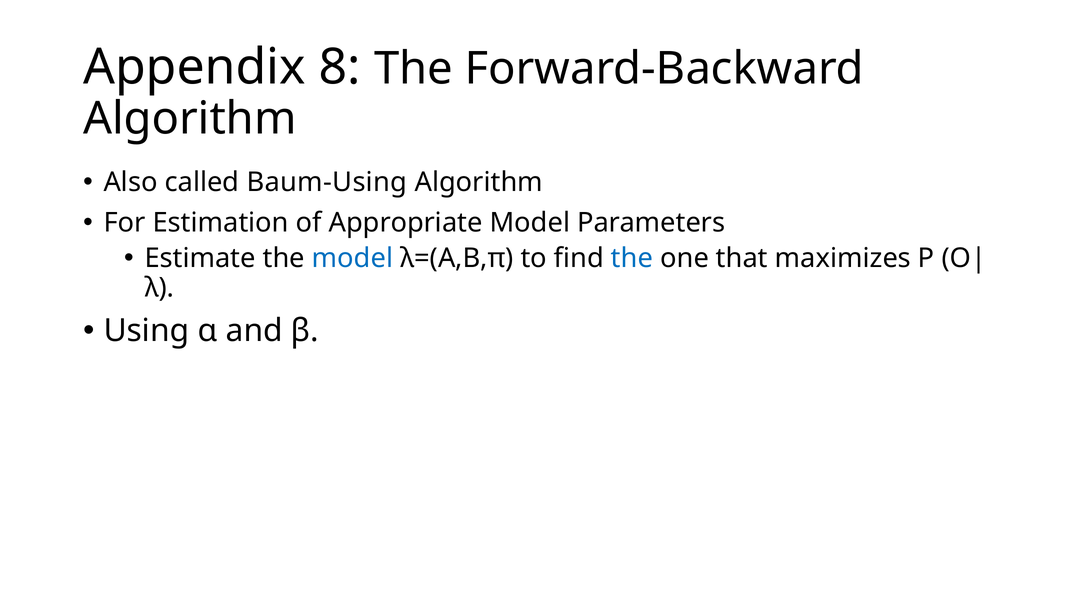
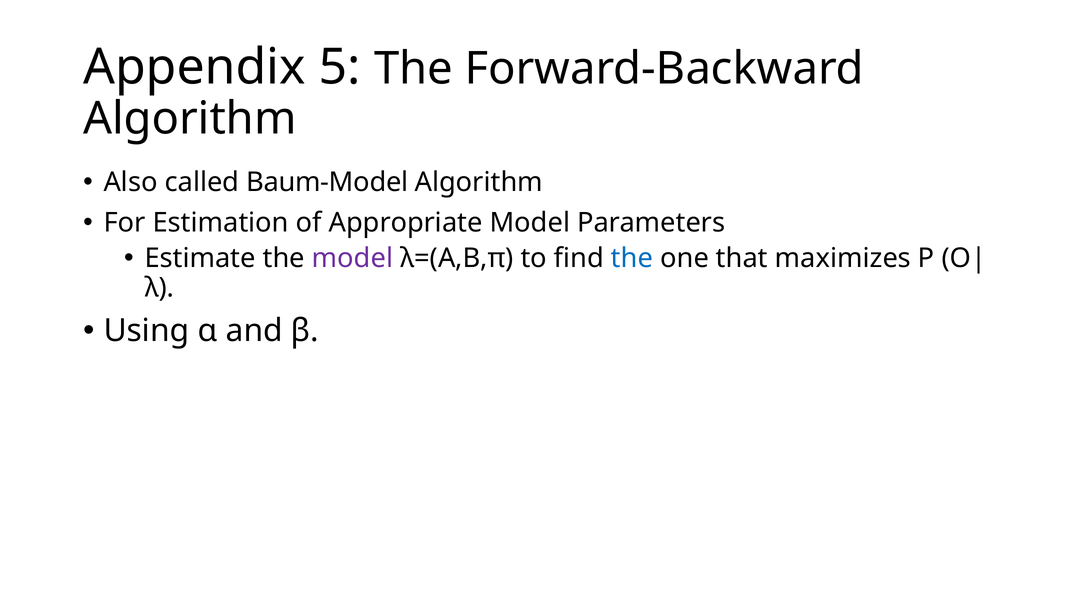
8: 8 -> 5
Baum-Using: Baum-Using -> Baum-Model
model at (352, 258) colour: blue -> purple
